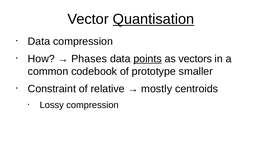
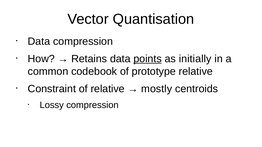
Quantisation underline: present -> none
Phases: Phases -> Retains
vectors: vectors -> initially
prototype smaller: smaller -> relative
